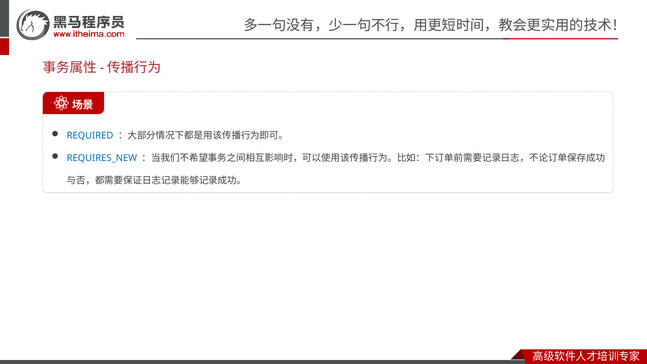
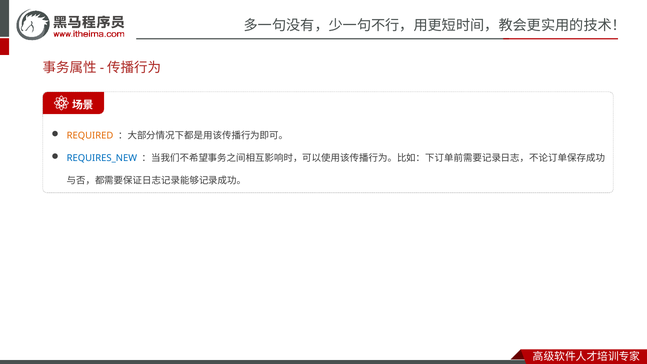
REQUIRED colour: blue -> orange
